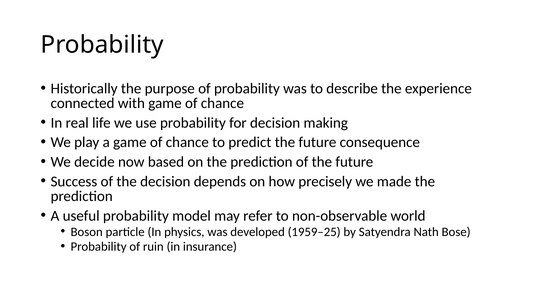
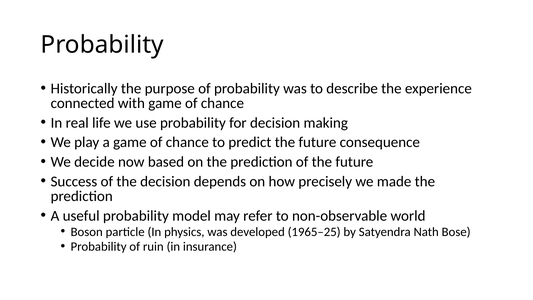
1959–25: 1959–25 -> 1965–25
